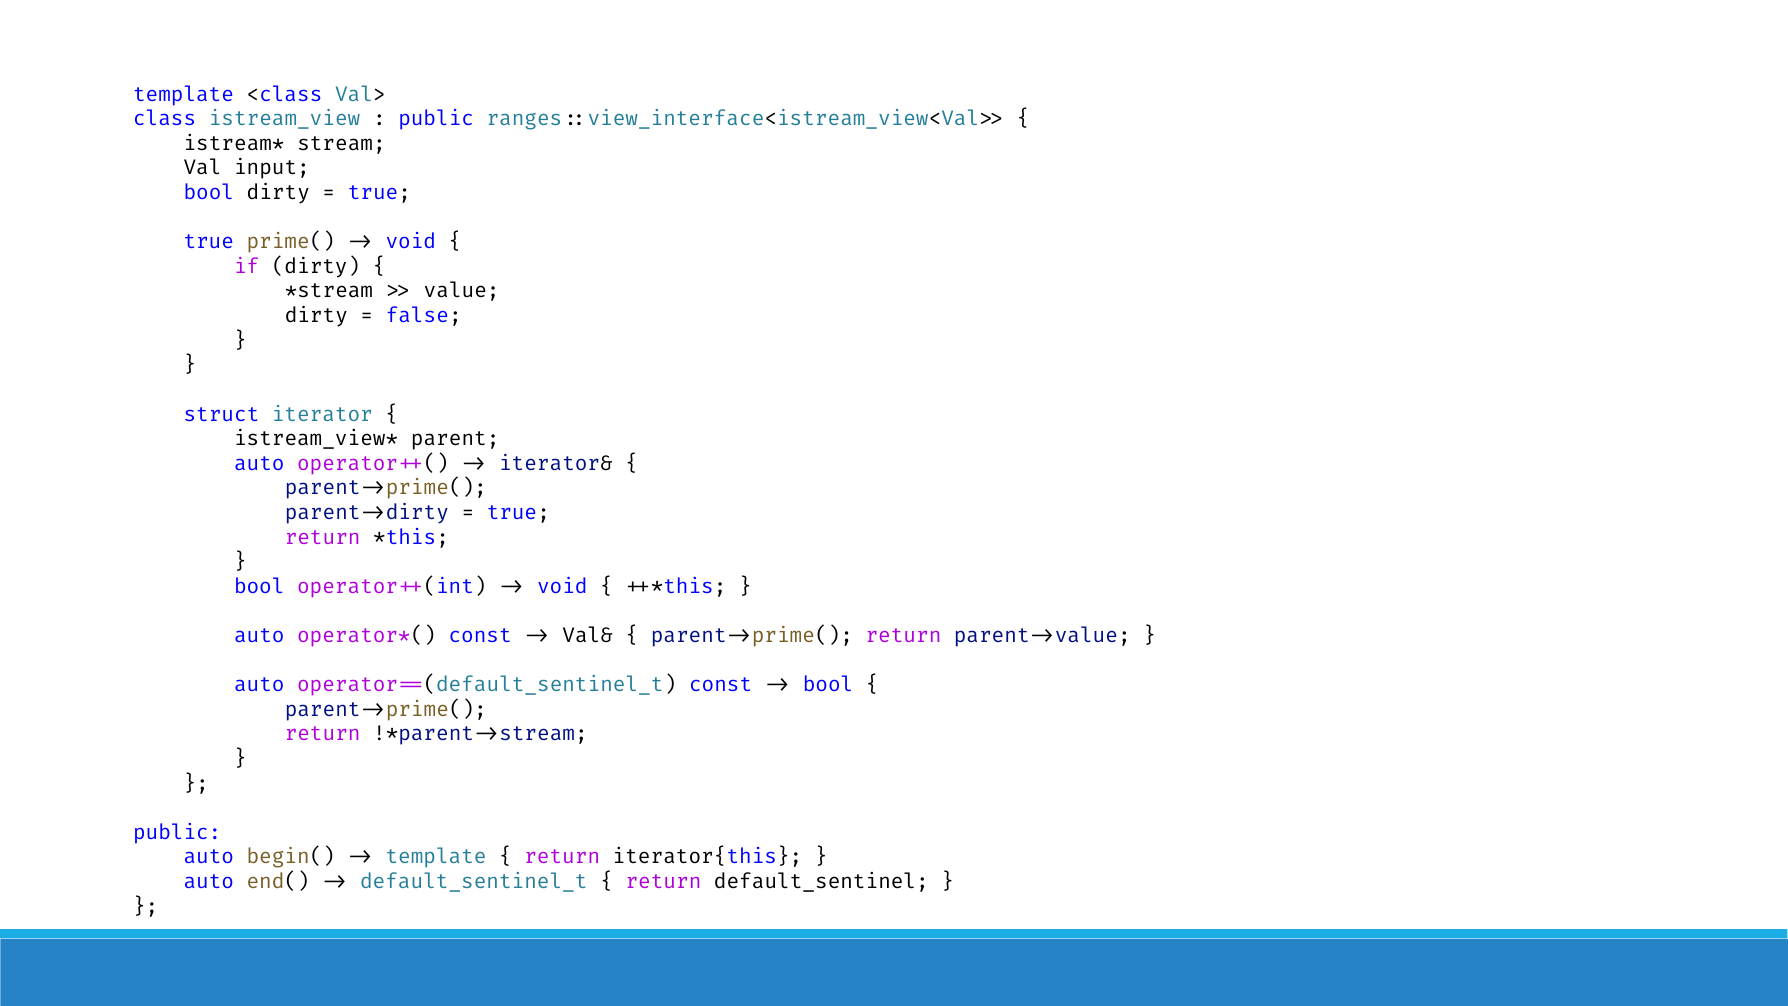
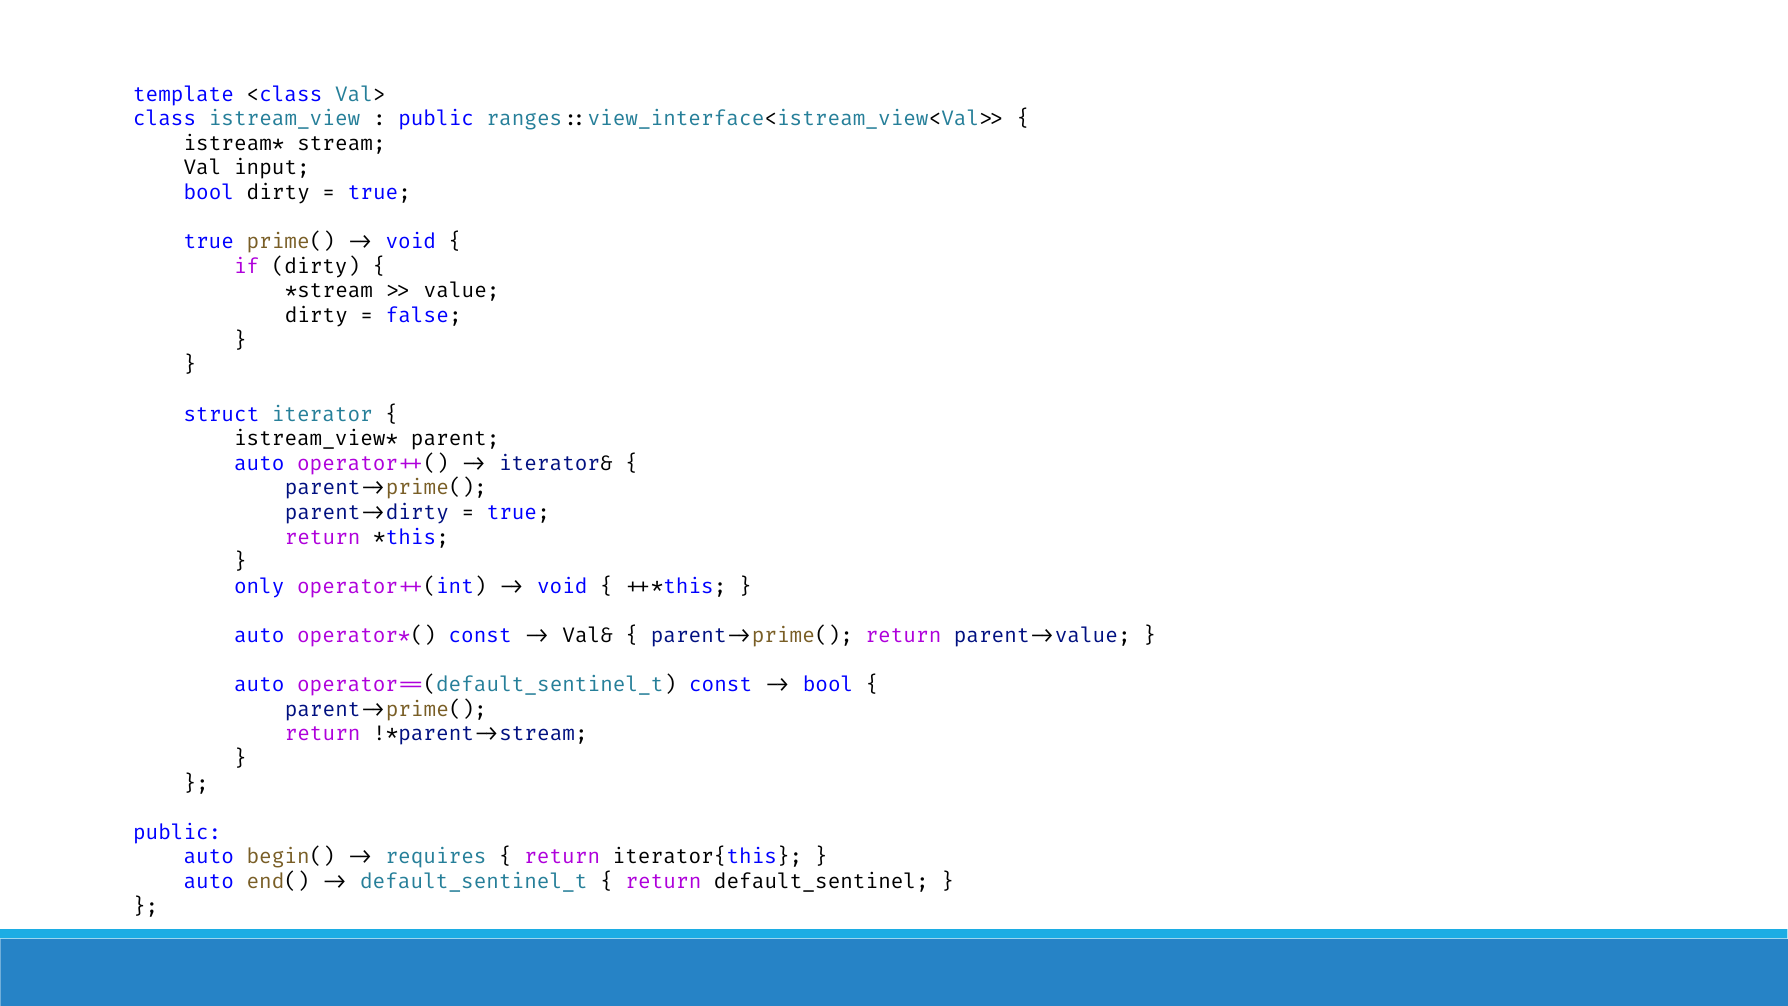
bool at (259, 586): bool -> only
template at (436, 857): template -> requires
